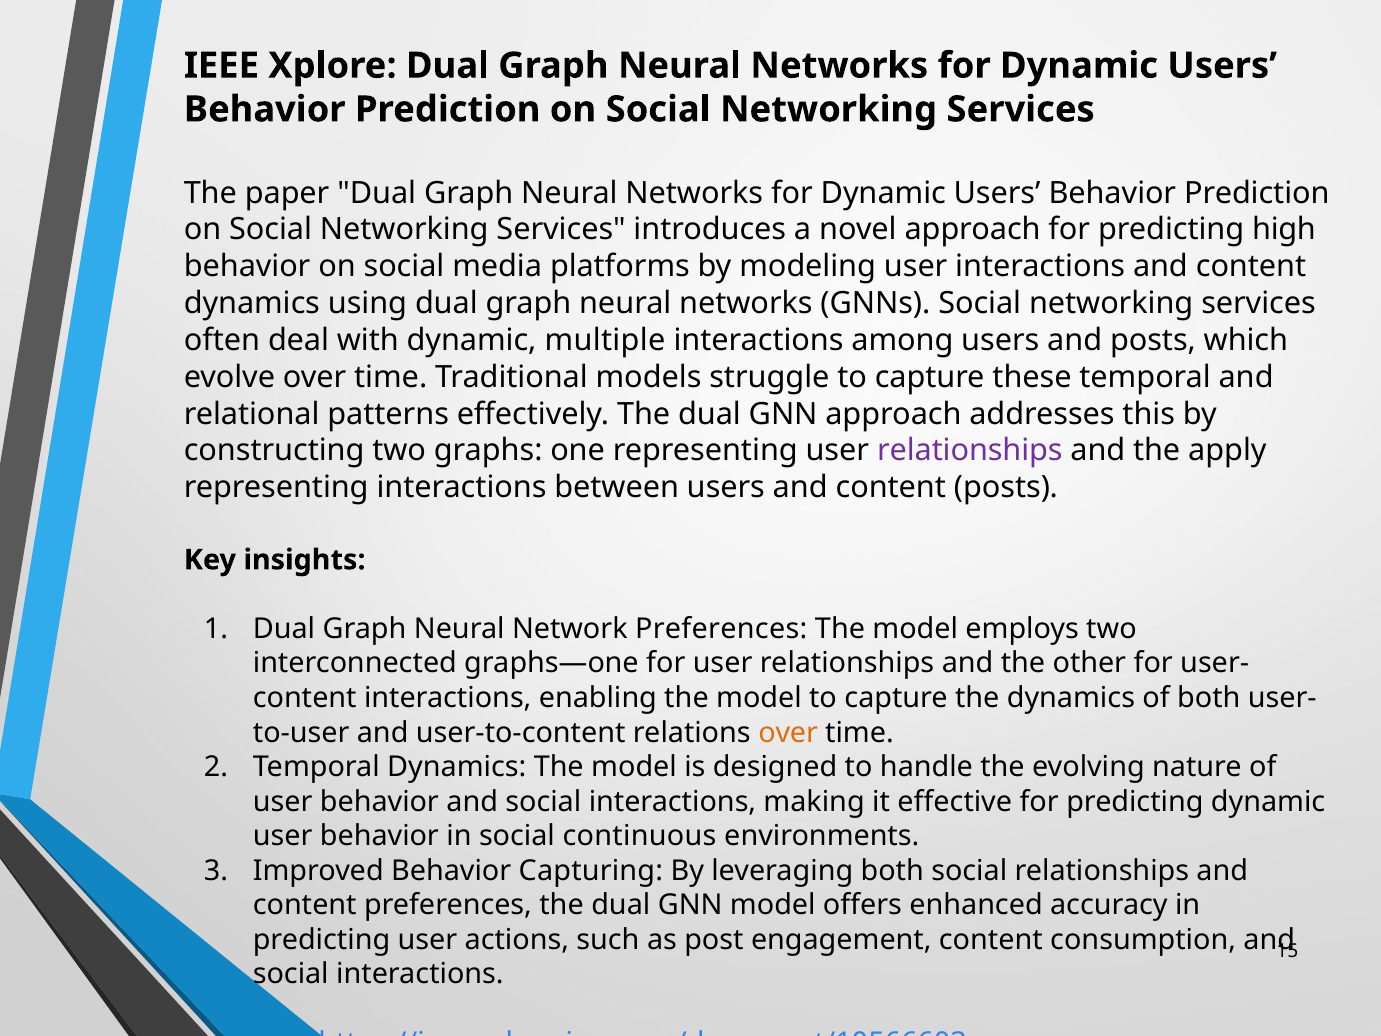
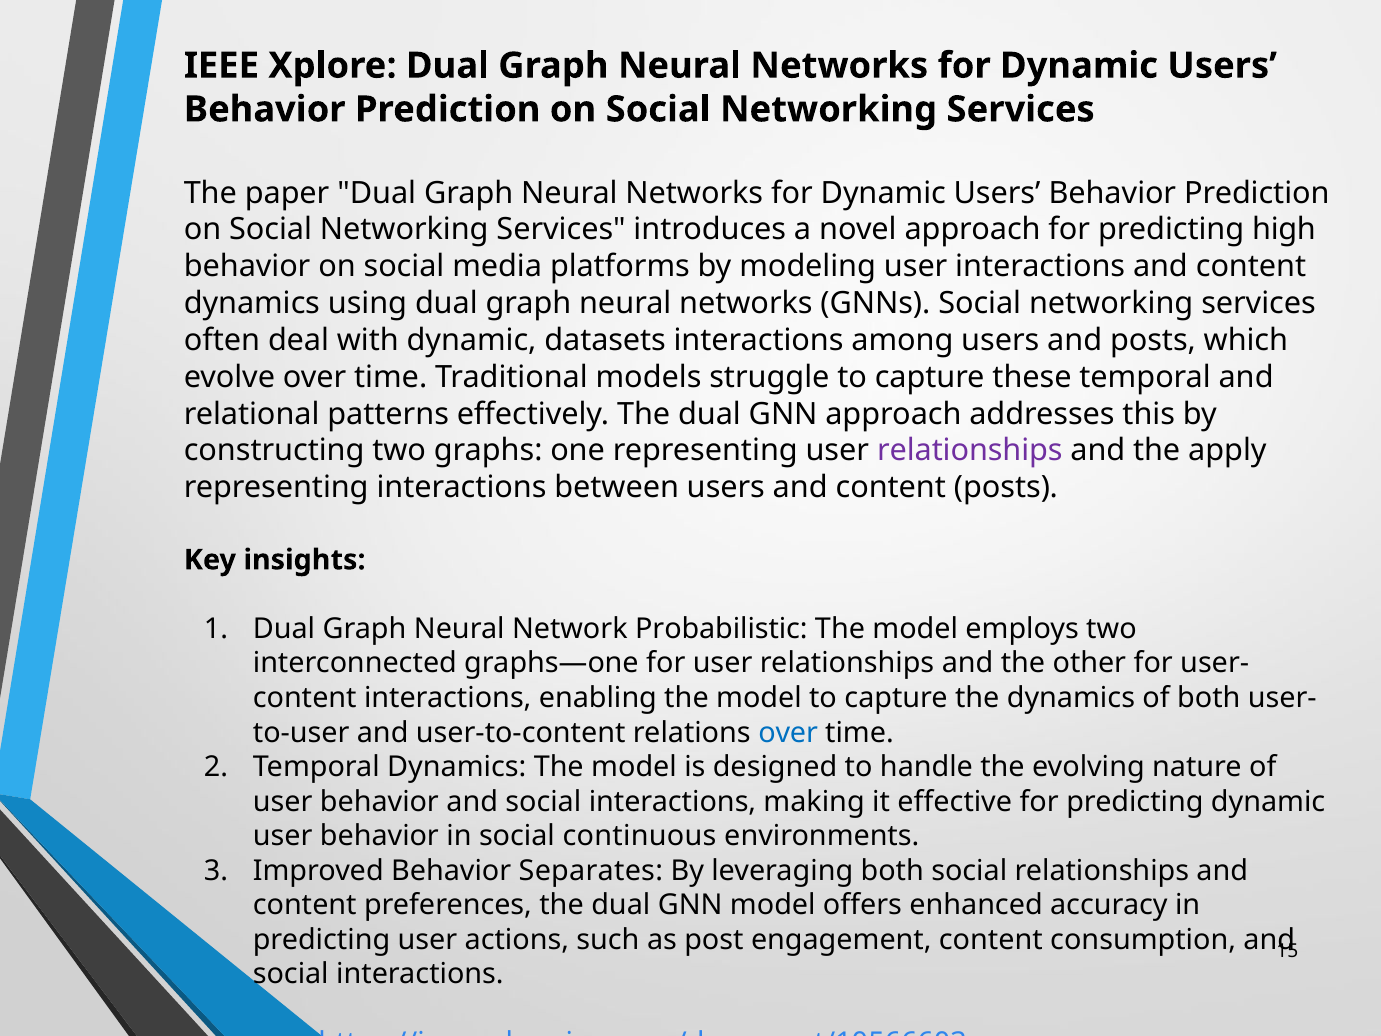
multiple: multiple -> datasets
Network Preferences: Preferences -> Probabilistic
over at (788, 732) colour: orange -> blue
Capturing: Capturing -> Separates
